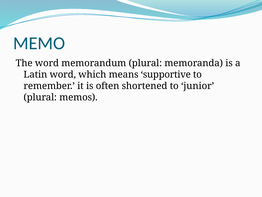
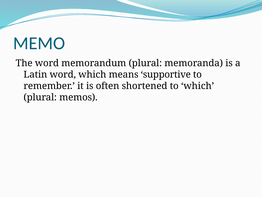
to junior: junior -> which
